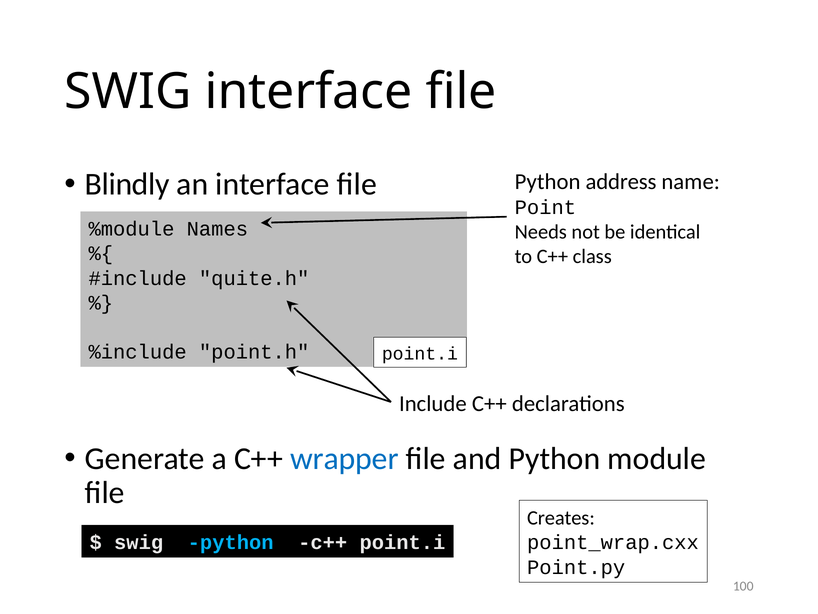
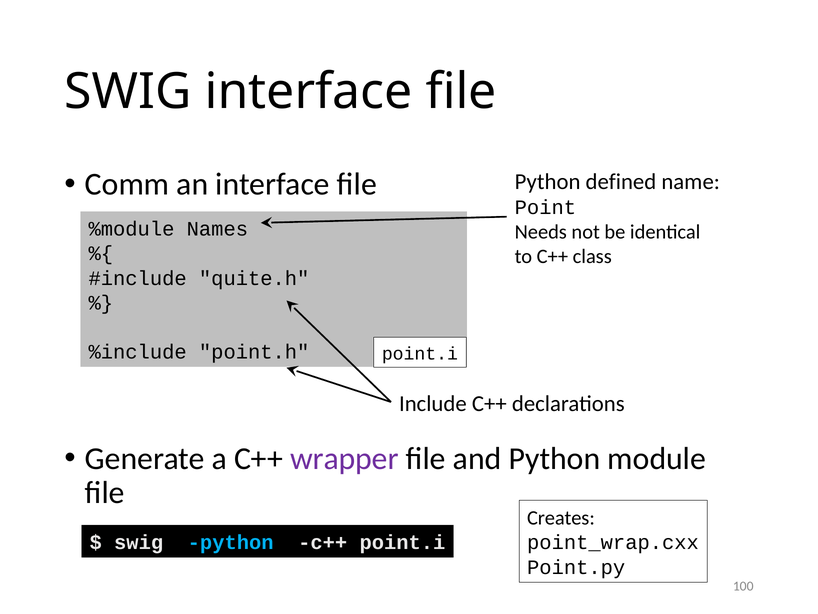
Blindly: Blindly -> Comm
address: address -> defined
wrapper colour: blue -> purple
